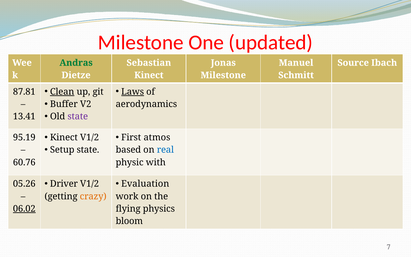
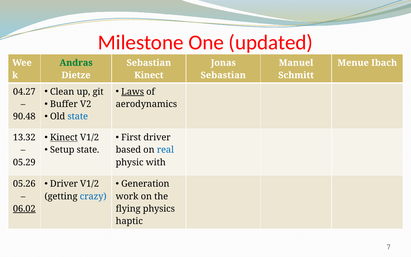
Source: Source -> Menue
Milestone at (223, 75): Milestone -> Sebastian
Clean underline: present -> none
87.81: 87.81 -> 04.27
state at (78, 116) colour: purple -> blue
13.41: 13.41 -> 90.48
Kinect at (64, 137) underline: none -> present
First atmos: atmos -> driver
95.19: 95.19 -> 13.32
60.76: 60.76 -> 05.29
Evaluation: Evaluation -> Generation
crazy colour: orange -> blue
bloom: bloom -> haptic
